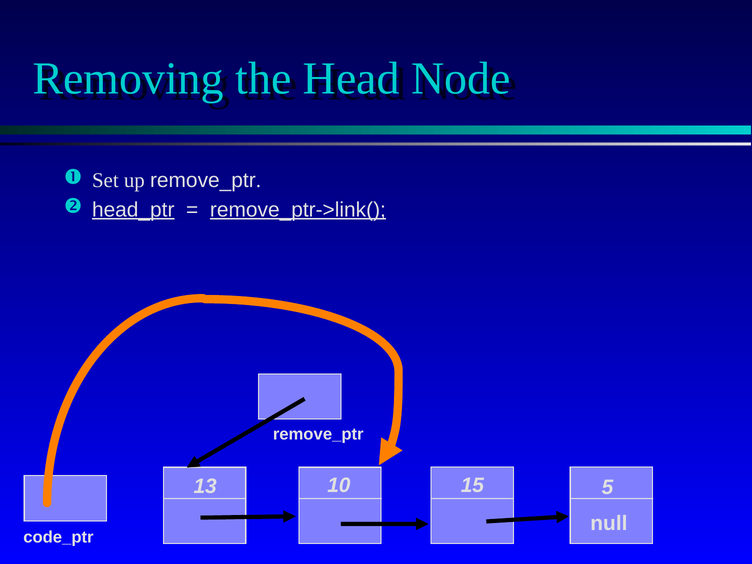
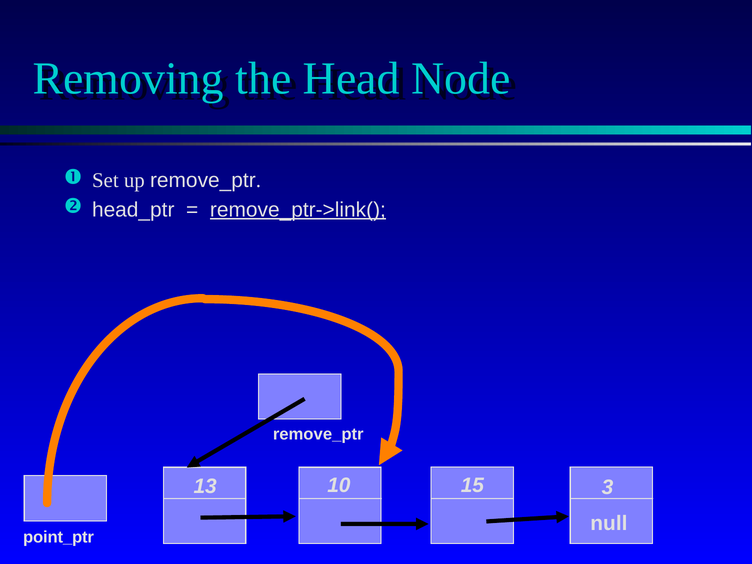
head_ptr underline: present -> none
5: 5 -> 3
code_ptr: code_ptr -> point_ptr
